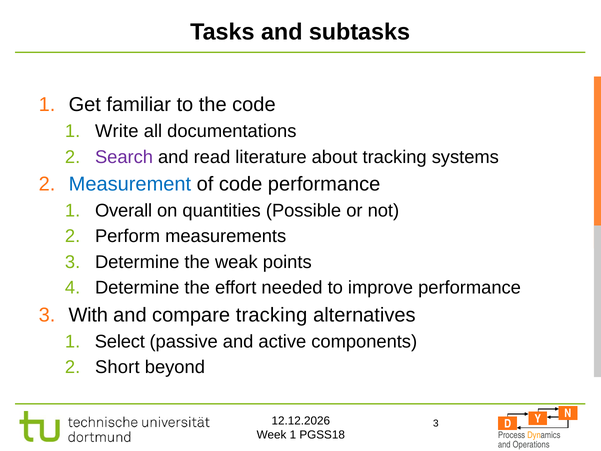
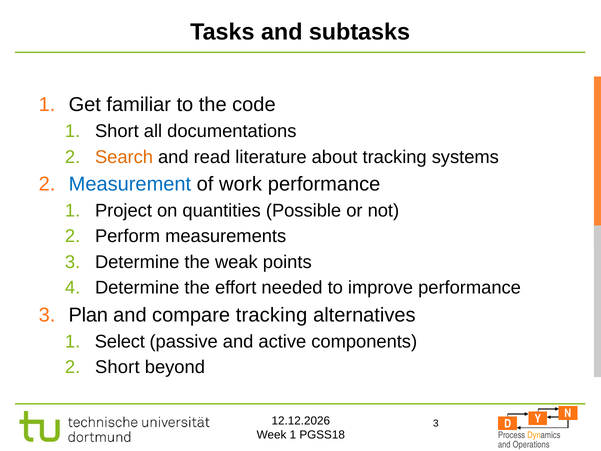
Write at (117, 131): Write -> Short
Search colour: purple -> orange
of code: code -> work
Overall: Overall -> Project
With: With -> Plan
